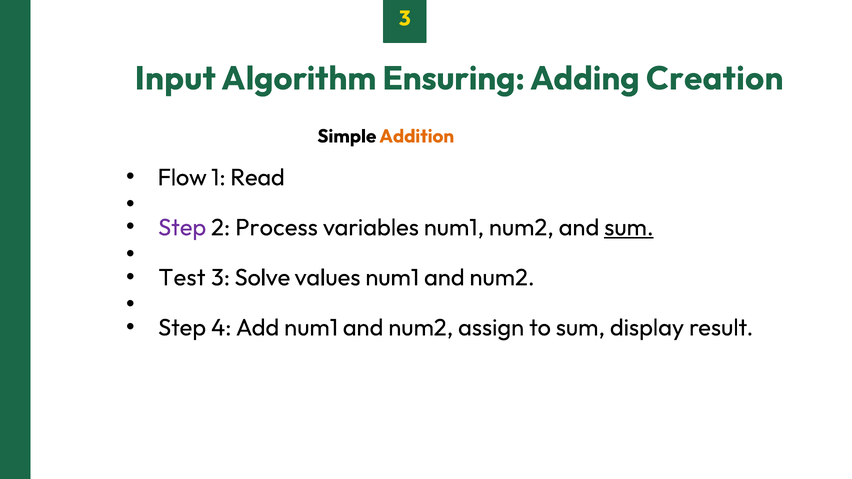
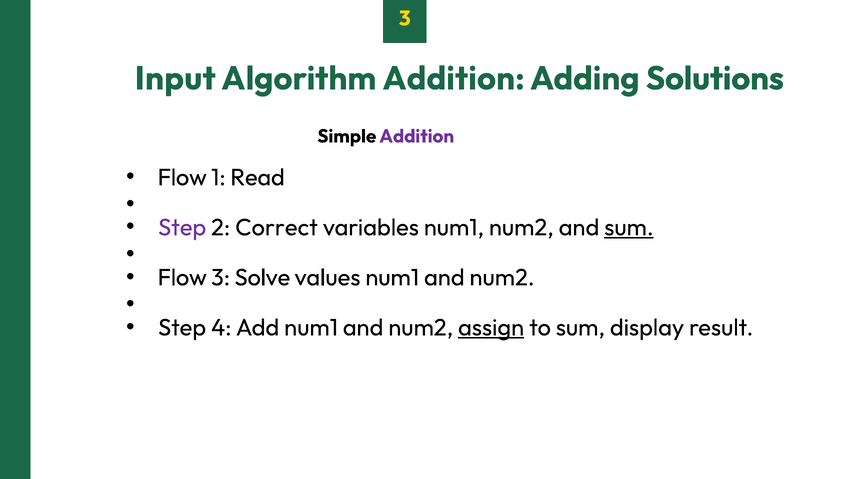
Algorithm Ensuring: Ensuring -> Addition
Creation: Creation -> Solutions
Addition at (417, 136) colour: orange -> purple
Process: Process -> Correct
Test at (182, 278): Test -> Flow
assign underline: none -> present
